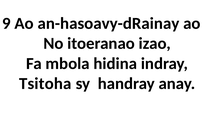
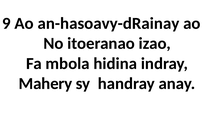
Tsitoha: Tsitoha -> Mahery
